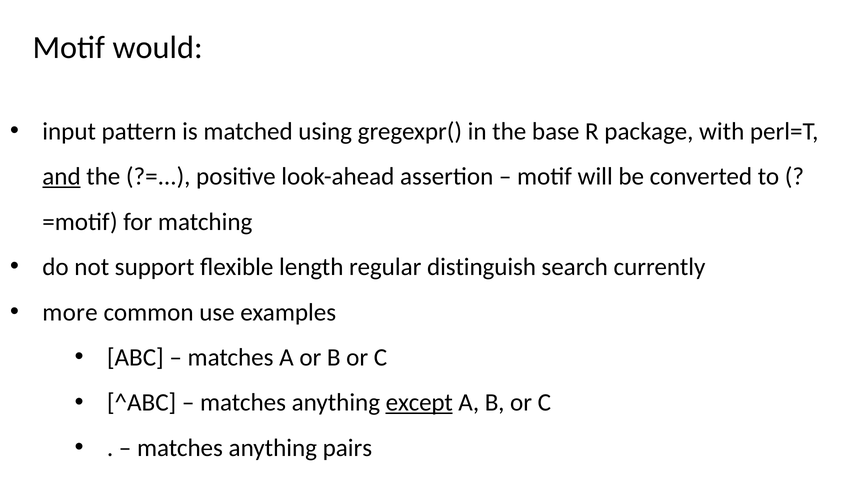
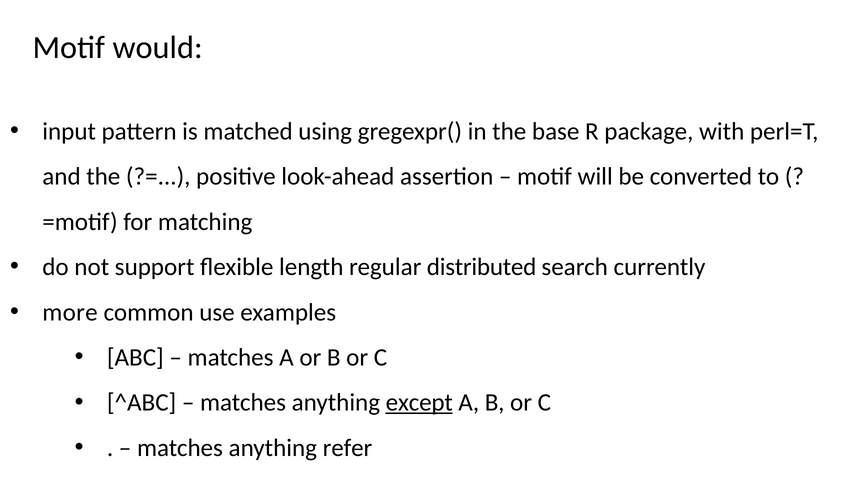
and underline: present -> none
distinguish: distinguish -> distributed
pairs: pairs -> refer
